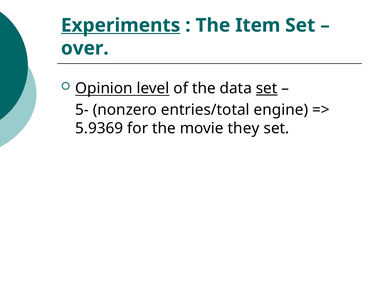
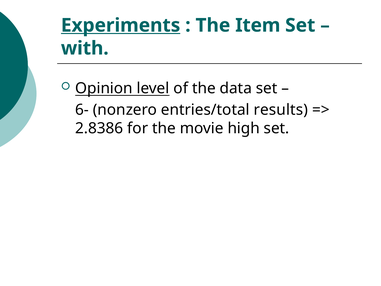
over: over -> with
set at (267, 88) underline: present -> none
5-: 5- -> 6-
engine: engine -> results
5.9369: 5.9369 -> 2.8386
they: they -> high
